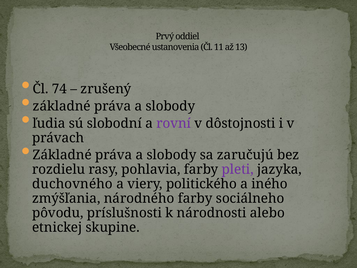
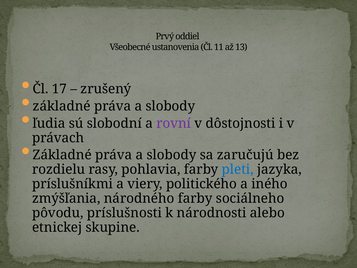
74: 74 -> 17
pleti colour: purple -> blue
duchovného: duchovného -> príslušníkmi
